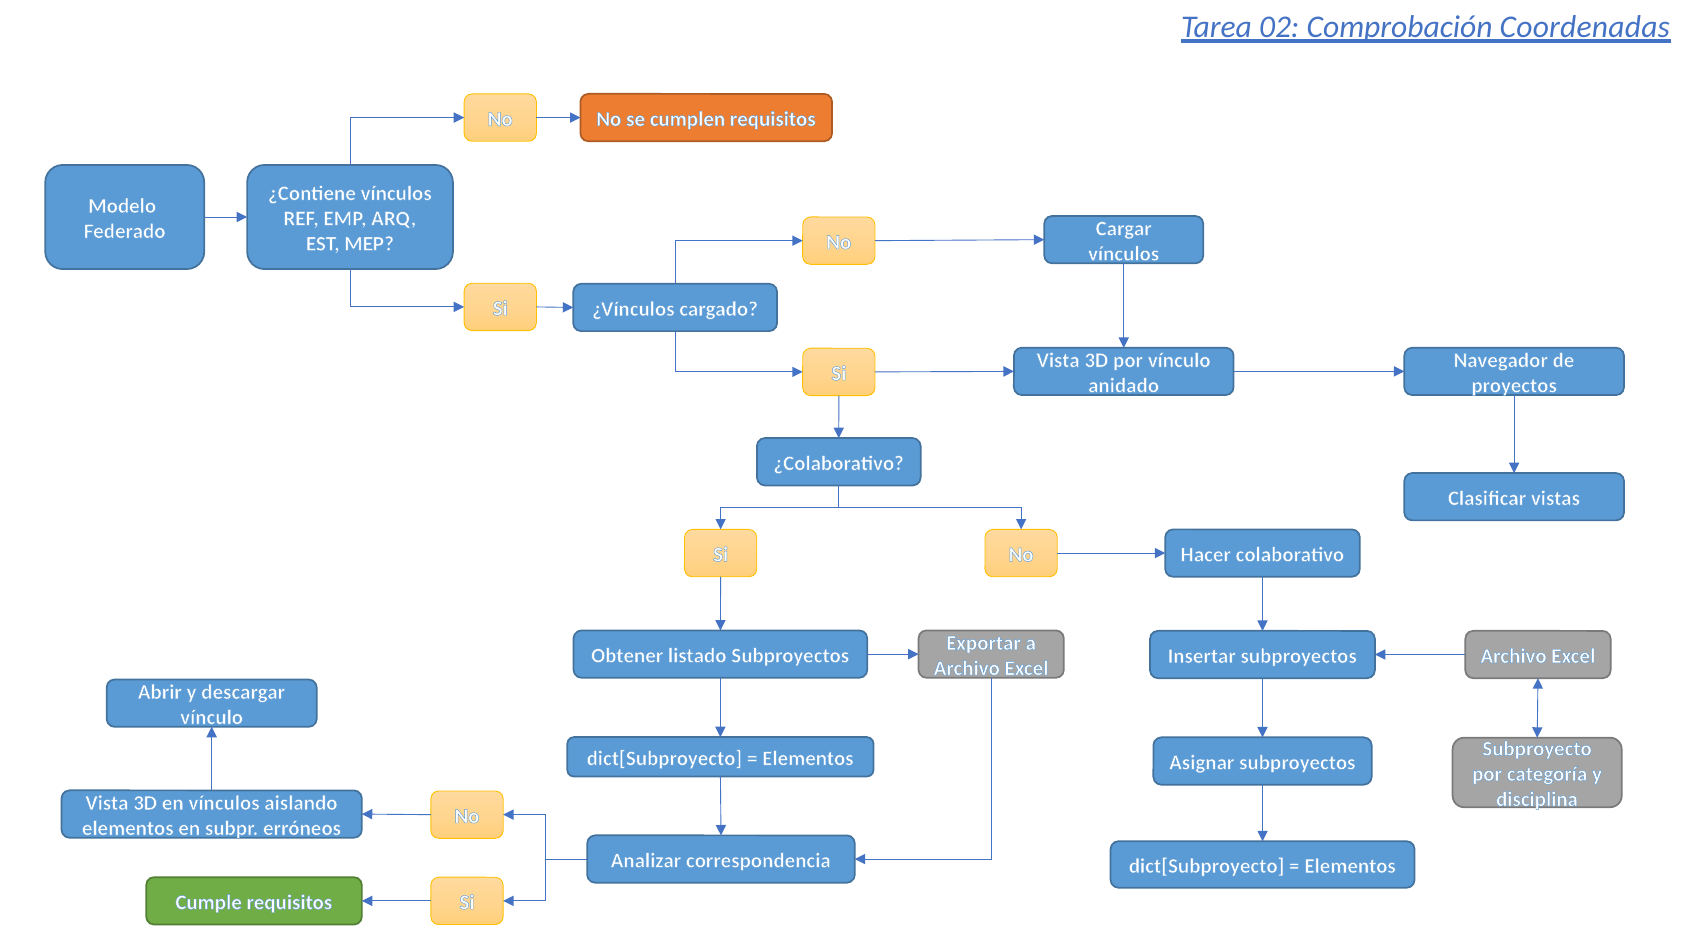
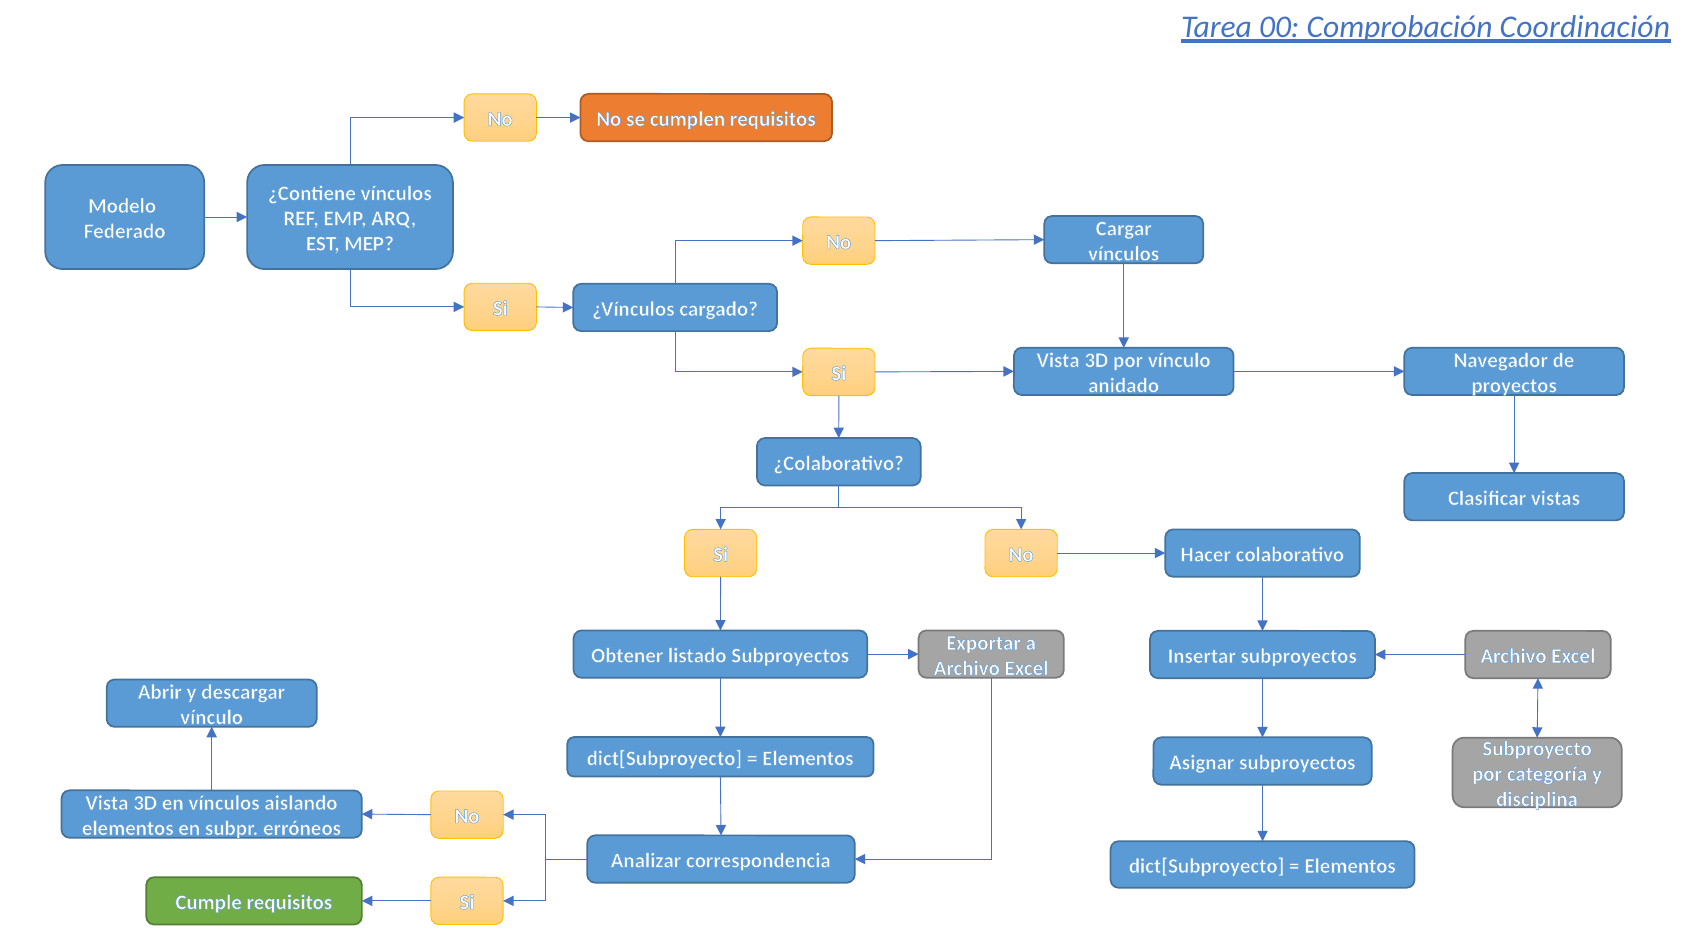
02: 02 -> 00
Coordenadas: Coordenadas -> Coordinación
